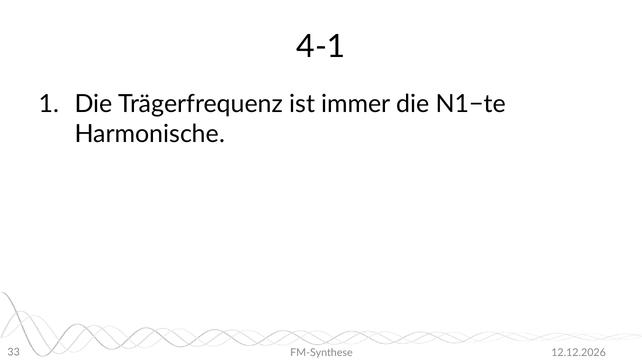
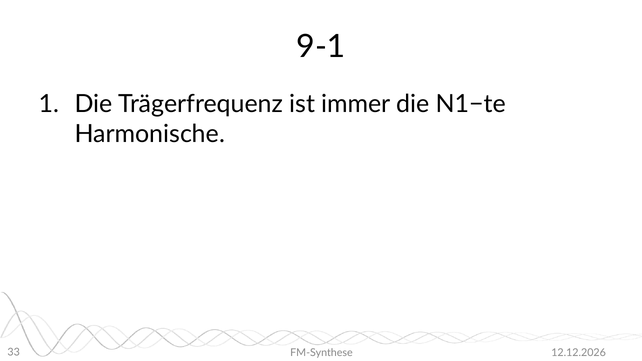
4-1: 4-1 -> 9-1
